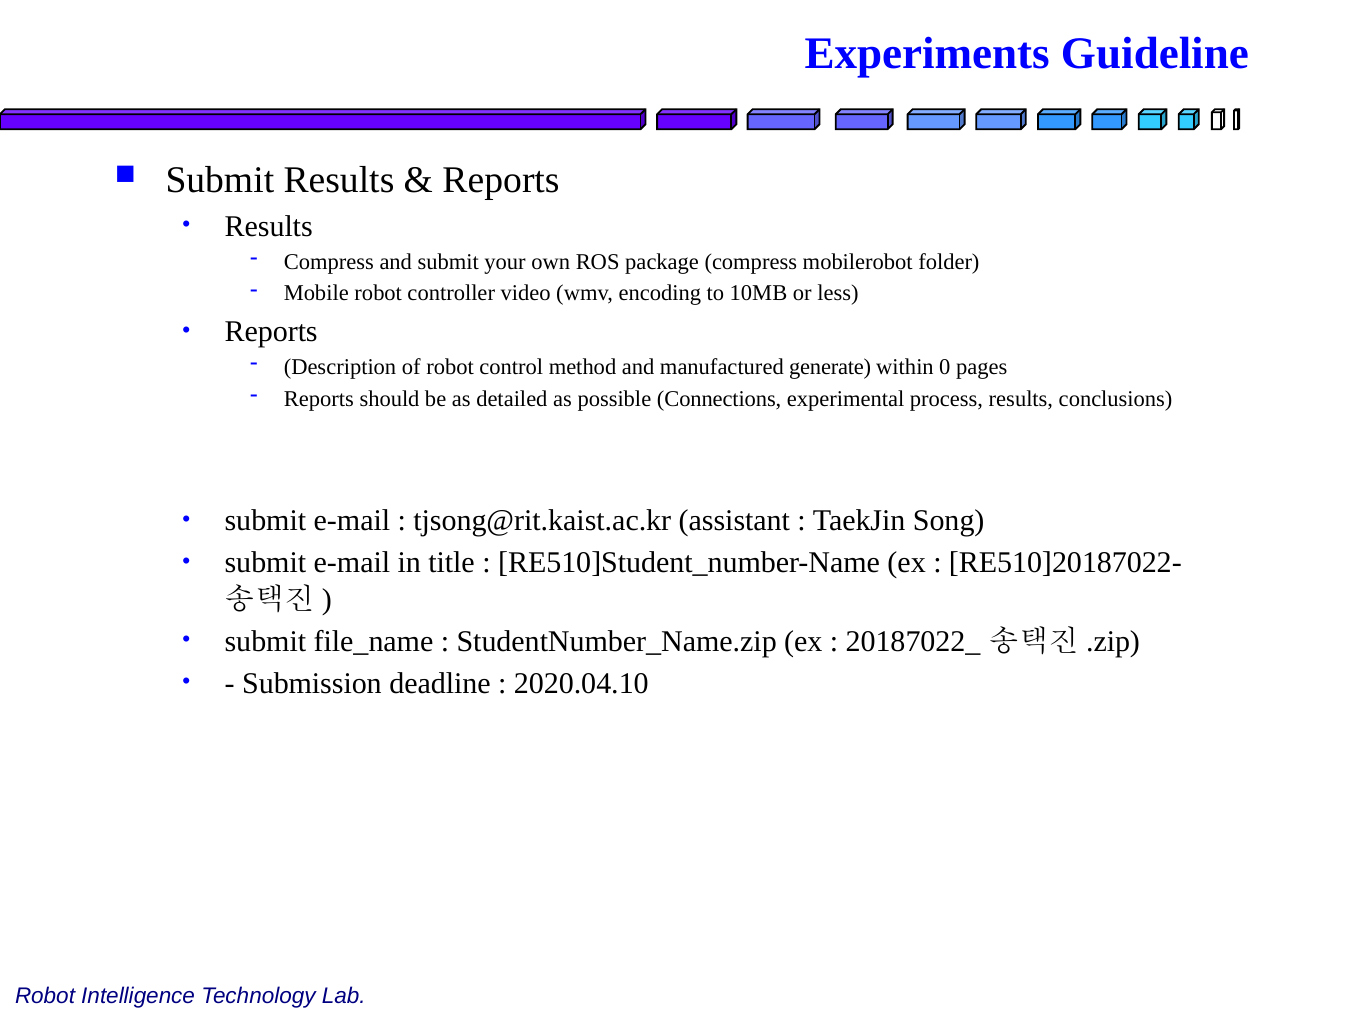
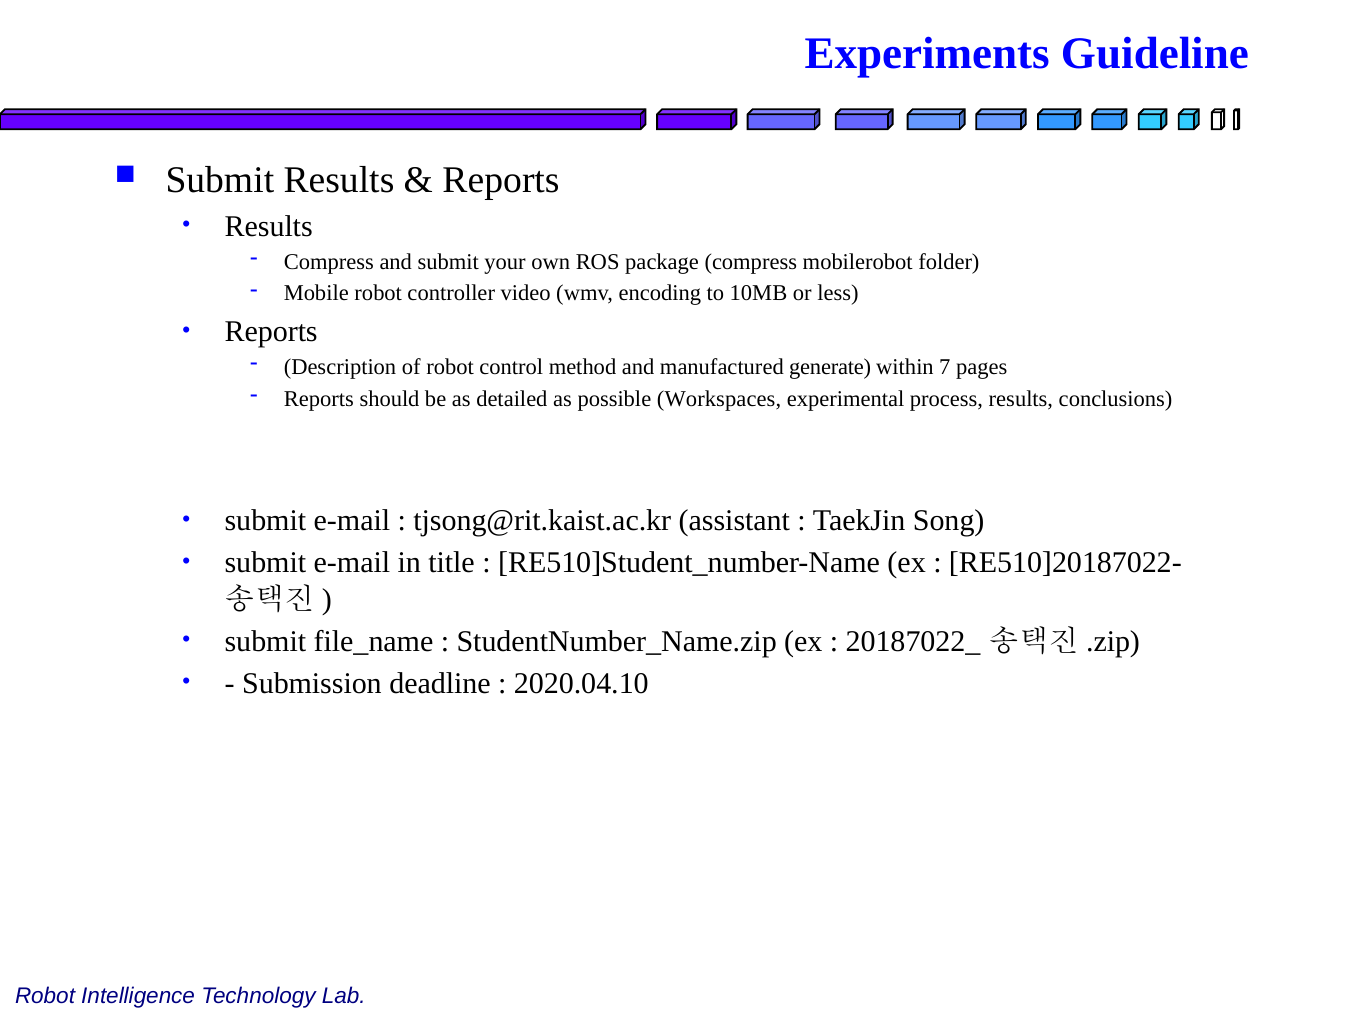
0: 0 -> 7
Connections: Connections -> Workspaces
